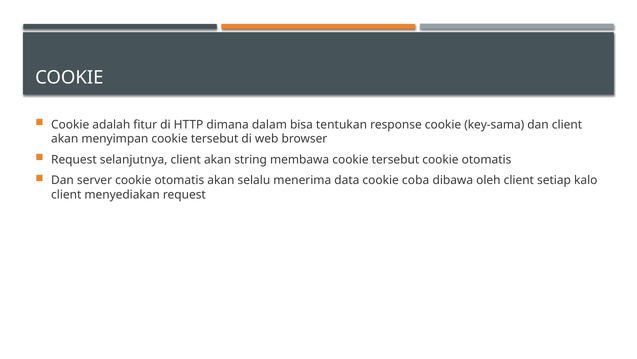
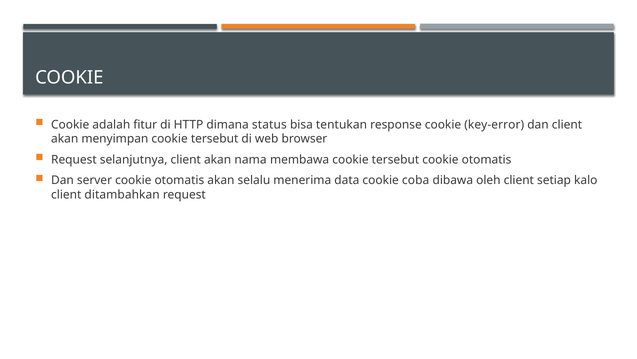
dalam: dalam -> status
key-sama: key-sama -> key-error
string: string -> nama
menyediakan: menyediakan -> ditambahkan
